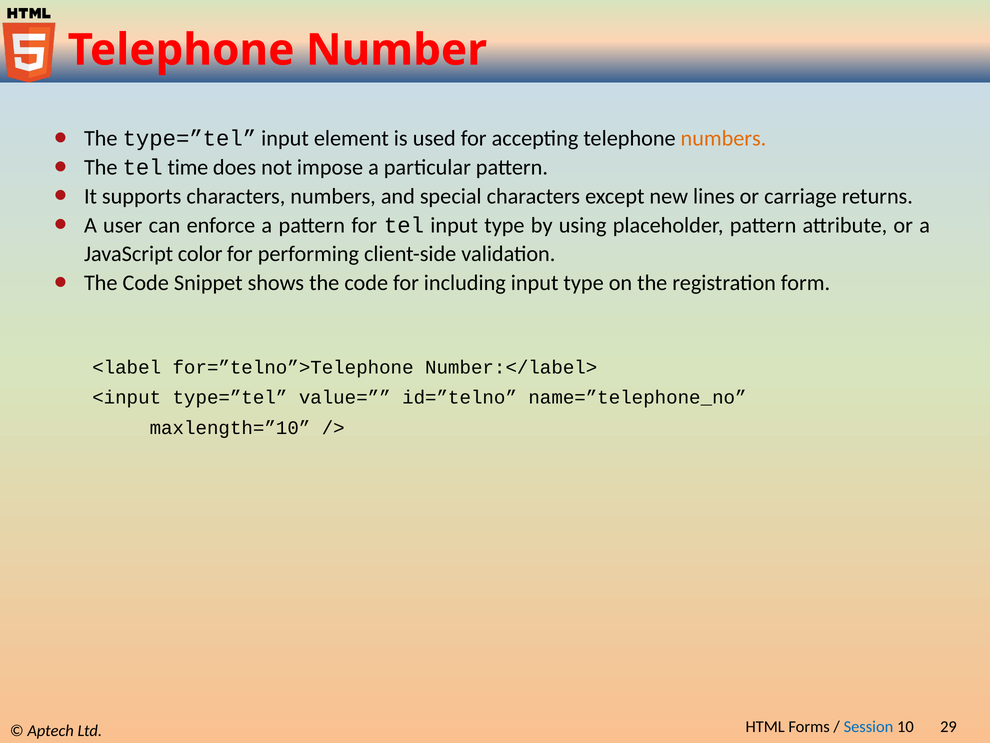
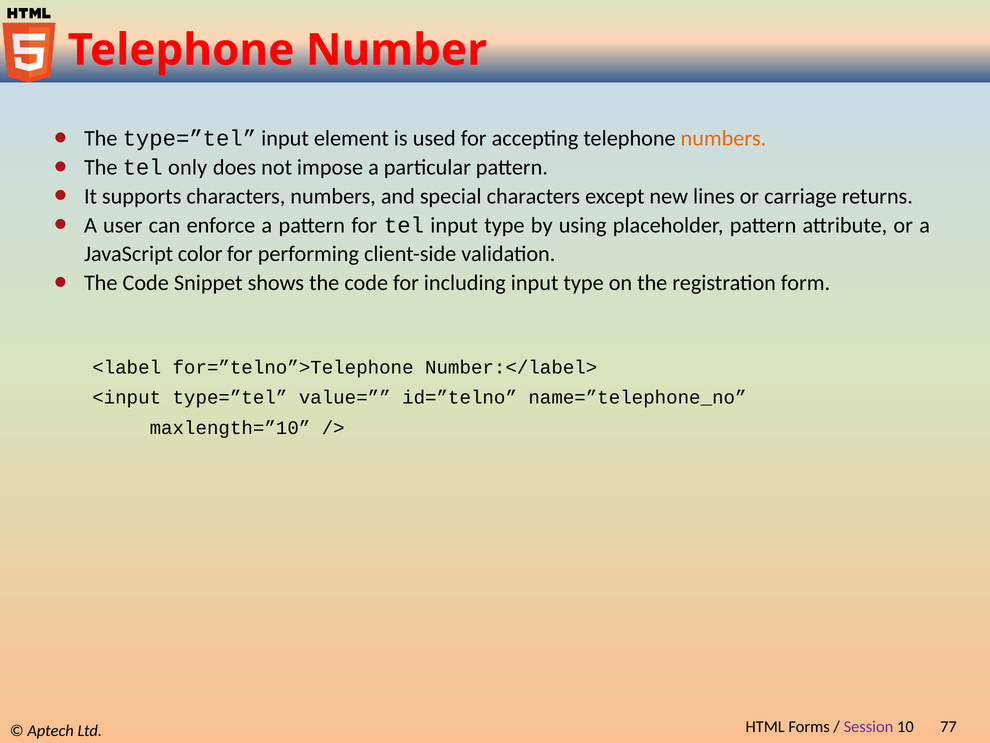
time: time -> only
Session colour: blue -> purple
29: 29 -> 77
